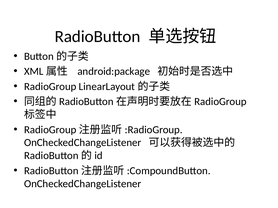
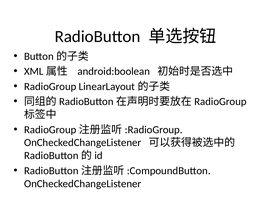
android:package: android:package -> android:boolean
